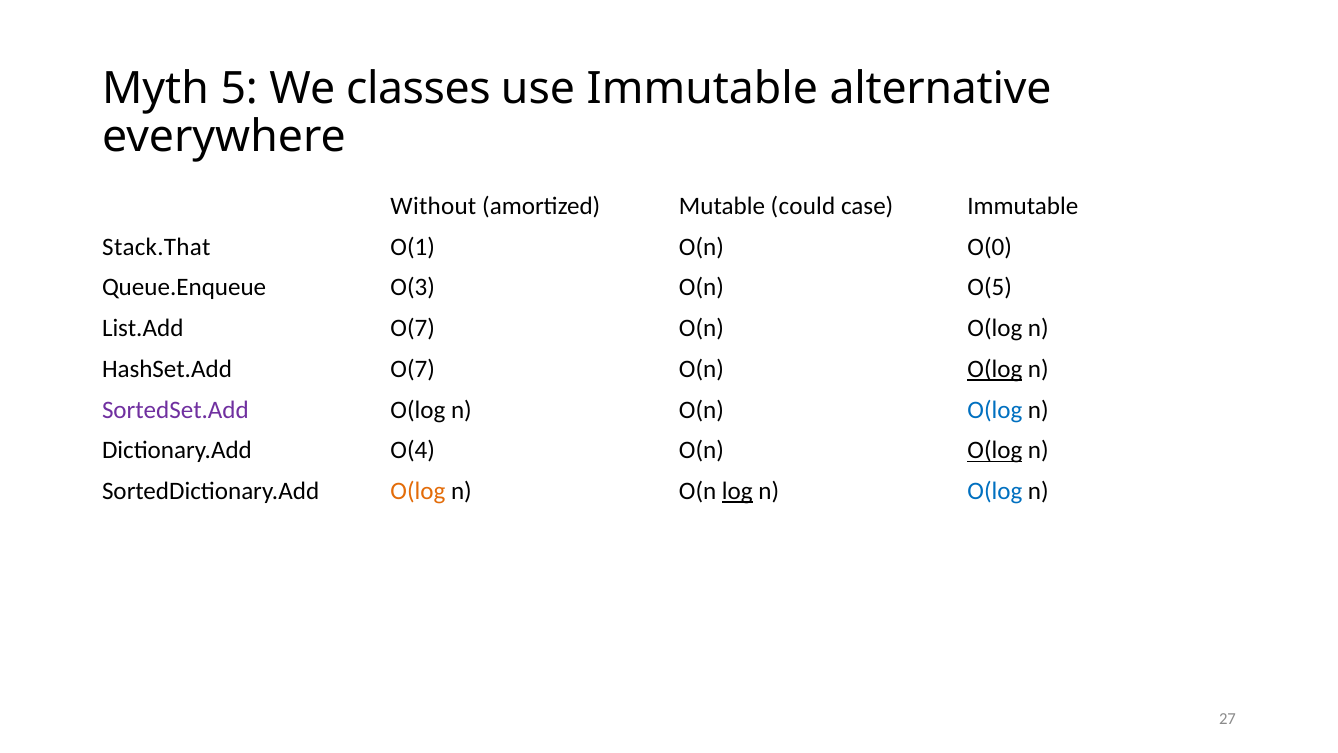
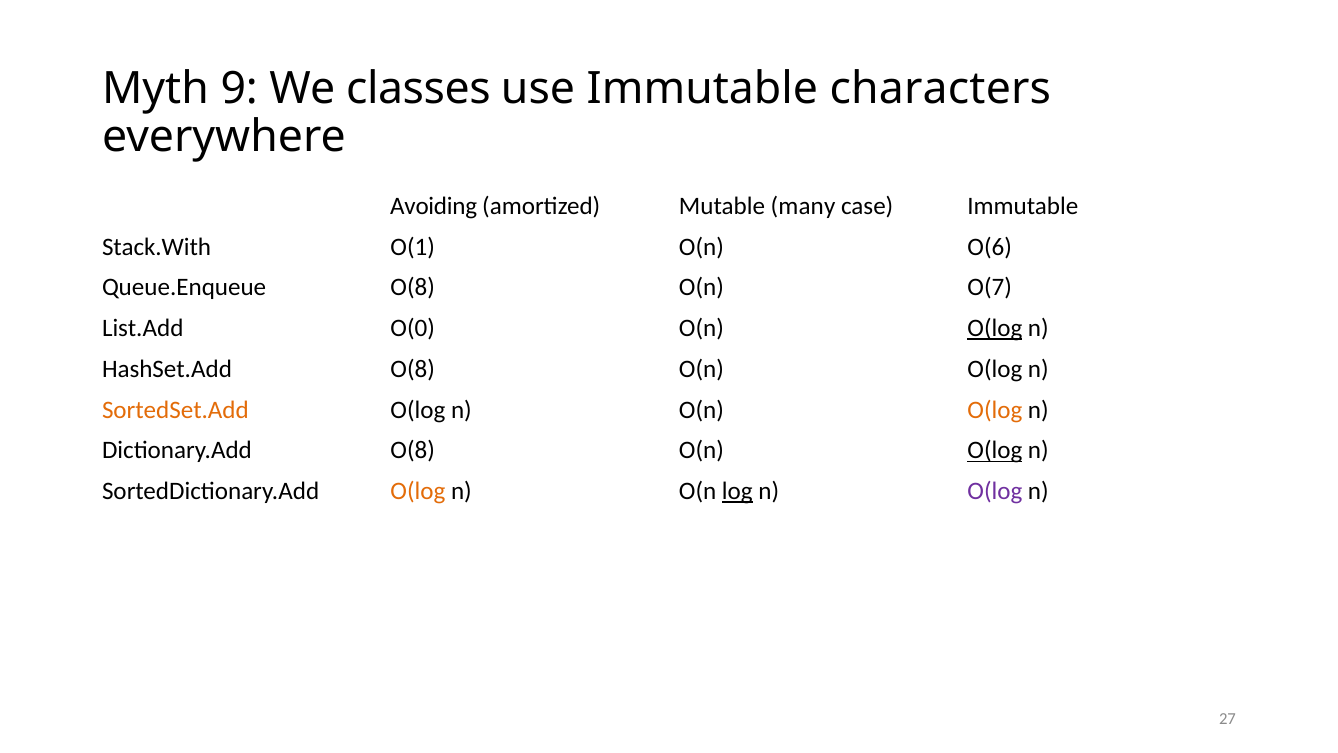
5: 5 -> 9
alternative: alternative -> characters
Without: Without -> Avoiding
could: could -> many
Stack.That: Stack.That -> Stack.With
O(0: O(0 -> O(6
Queue.Enqueue O(3: O(3 -> O(8
O(5: O(5 -> O(7
List.Add O(7: O(7 -> O(0
O(log at (995, 328) underline: none -> present
HashSet.Add O(7: O(7 -> O(8
O(log at (995, 369) underline: present -> none
SortedSet.Add colour: purple -> orange
O(log at (995, 410) colour: blue -> orange
Dictionary.Add O(4: O(4 -> O(8
O(log at (995, 491) colour: blue -> purple
